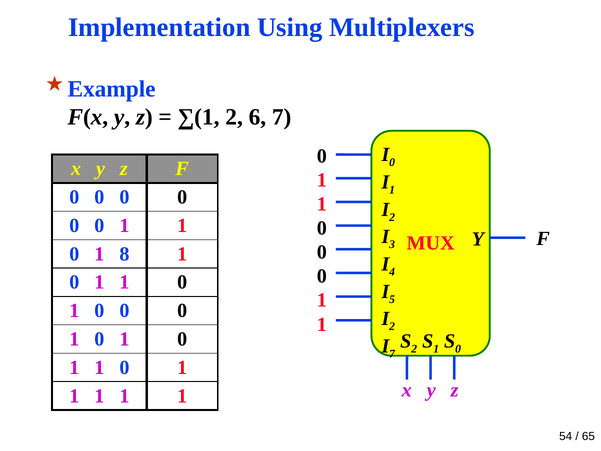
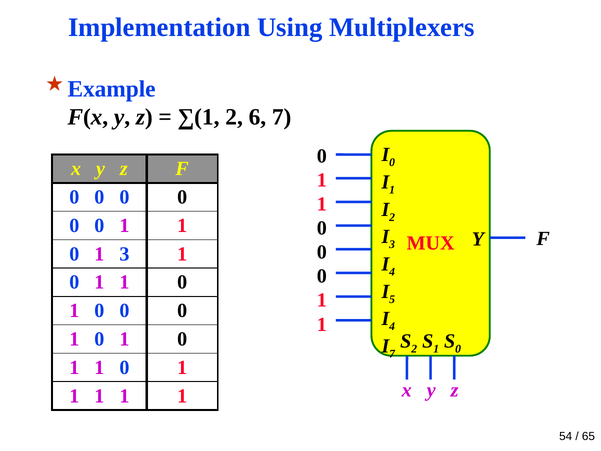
1 8: 8 -> 3
2 at (392, 326): 2 -> 4
